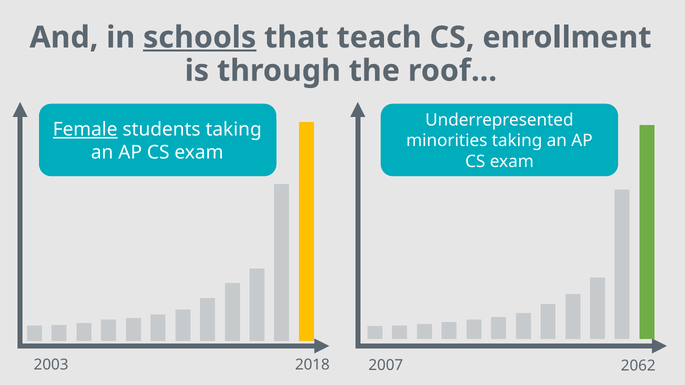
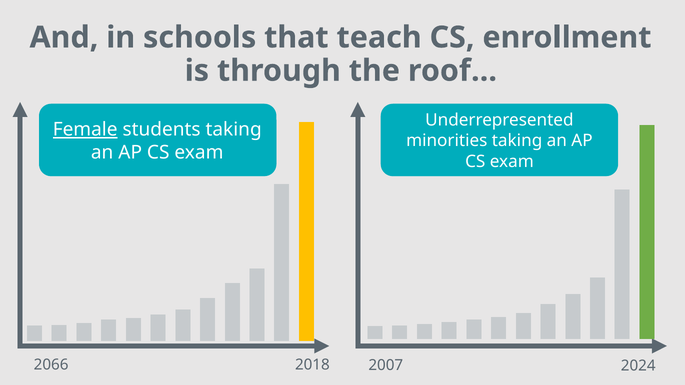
schools underline: present -> none
2003: 2003 -> 2066
2062: 2062 -> 2024
